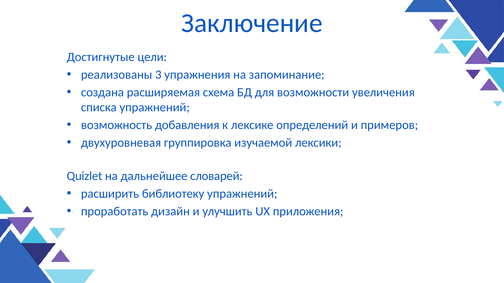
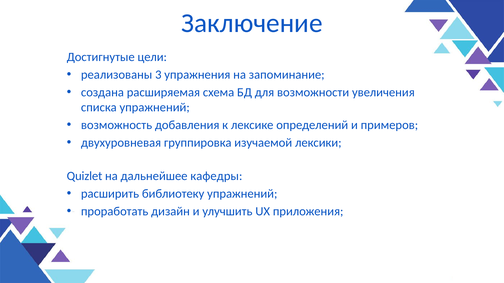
словарей: словарей -> кафедры
